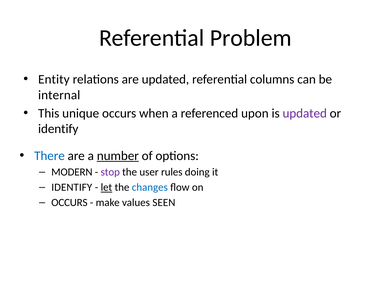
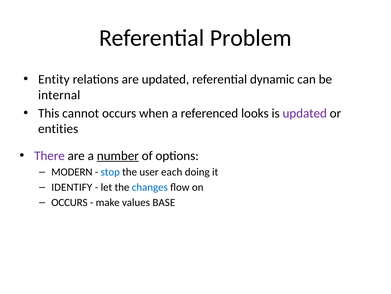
columns: columns -> dynamic
unique: unique -> cannot
upon: upon -> looks
identify at (58, 129): identify -> entities
There colour: blue -> purple
stop colour: purple -> blue
rules: rules -> each
let underline: present -> none
SEEN: SEEN -> BASE
